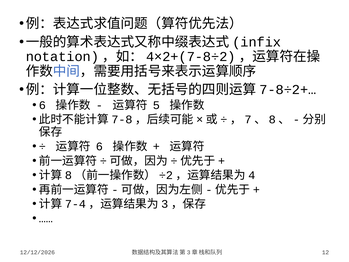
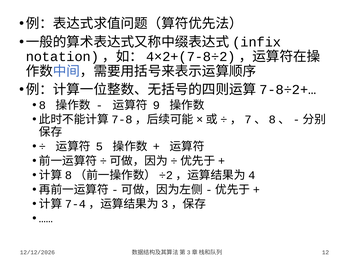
6 at (42, 105): 6 -> 8
5: 5 -> 9
6 at (99, 146): 6 -> 5
